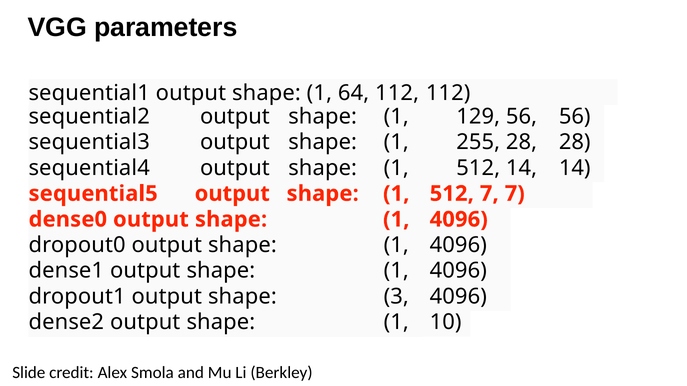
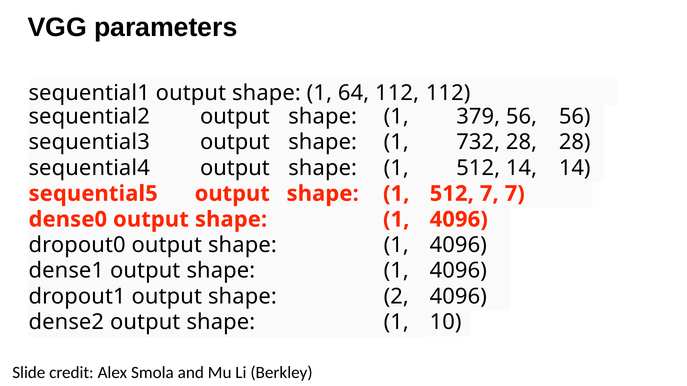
129: 129 -> 379
255: 255 -> 732
3: 3 -> 2
